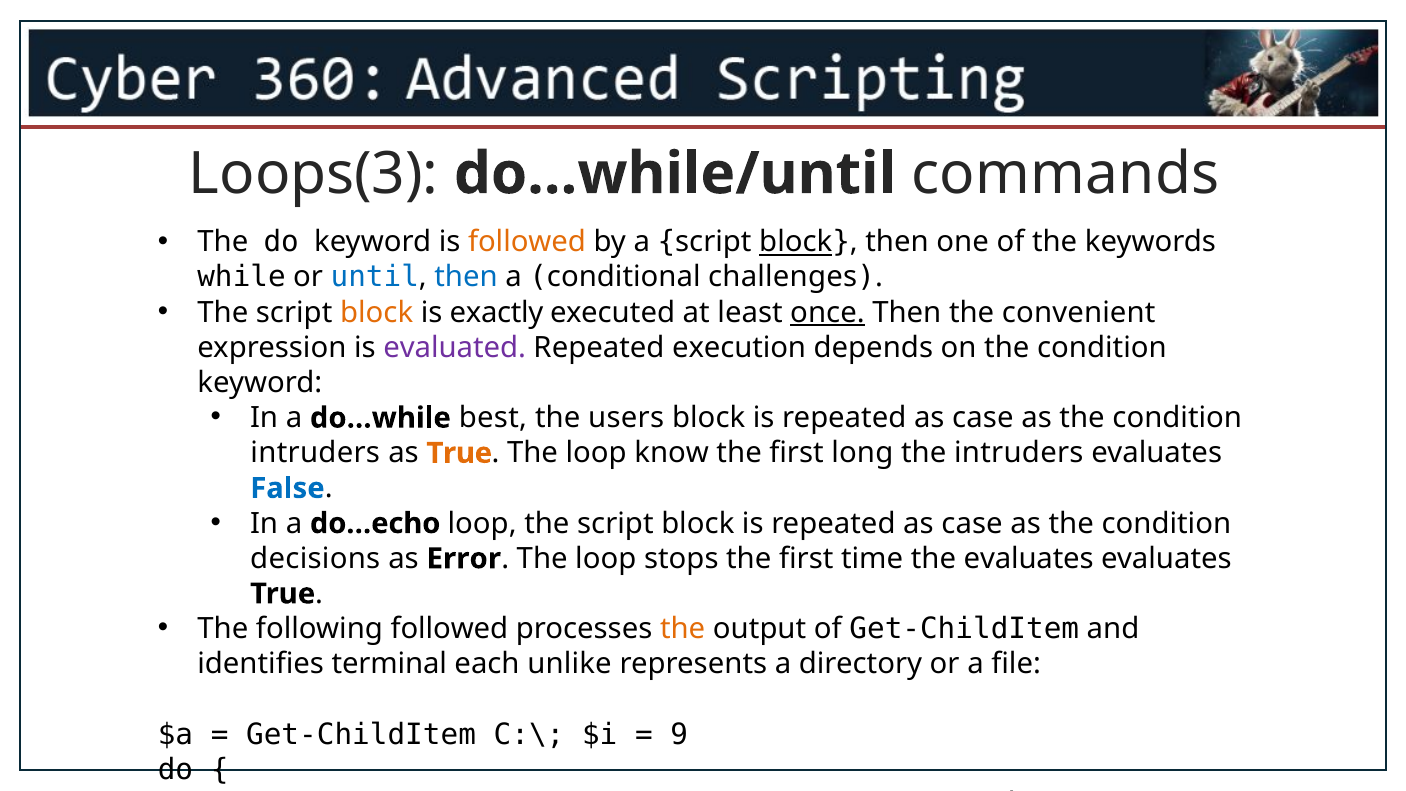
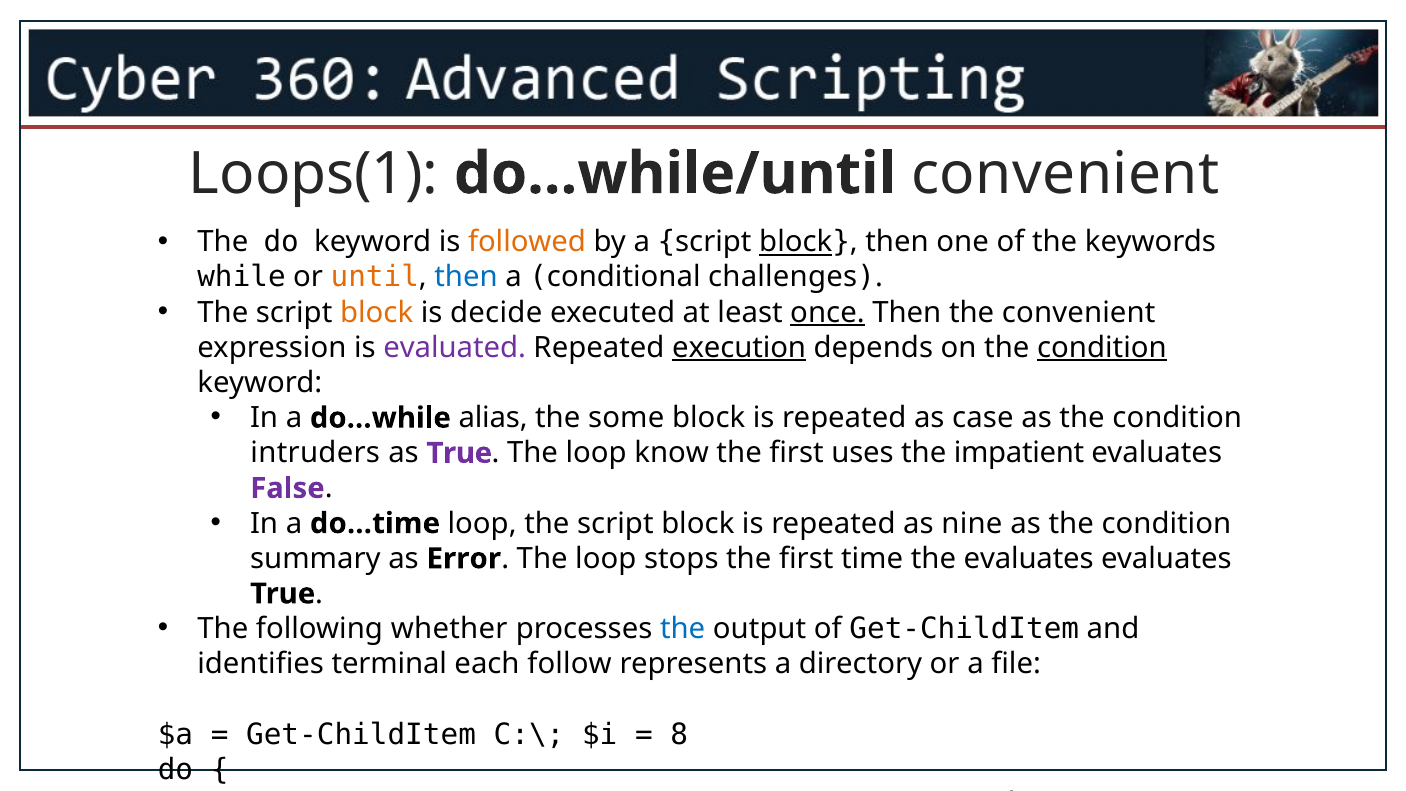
Loops(3: Loops(3 -> Loops(1
do…while/until commands: commands -> convenient
until at (375, 277) colour: blue -> orange
exactly: exactly -> decide
execution underline: none -> present
condition at (1102, 348) underline: none -> present
best: best -> alias
users: users -> some
True at (459, 453) colour: orange -> purple
long: long -> uses
the intruders: intruders -> impatient
False colour: blue -> purple
do…echo: do…echo -> do…time
case at (972, 523): case -> nine
decisions: decisions -> summary
following followed: followed -> whether
the at (683, 629) colour: orange -> blue
unlike: unlike -> follow
9: 9 -> 8
